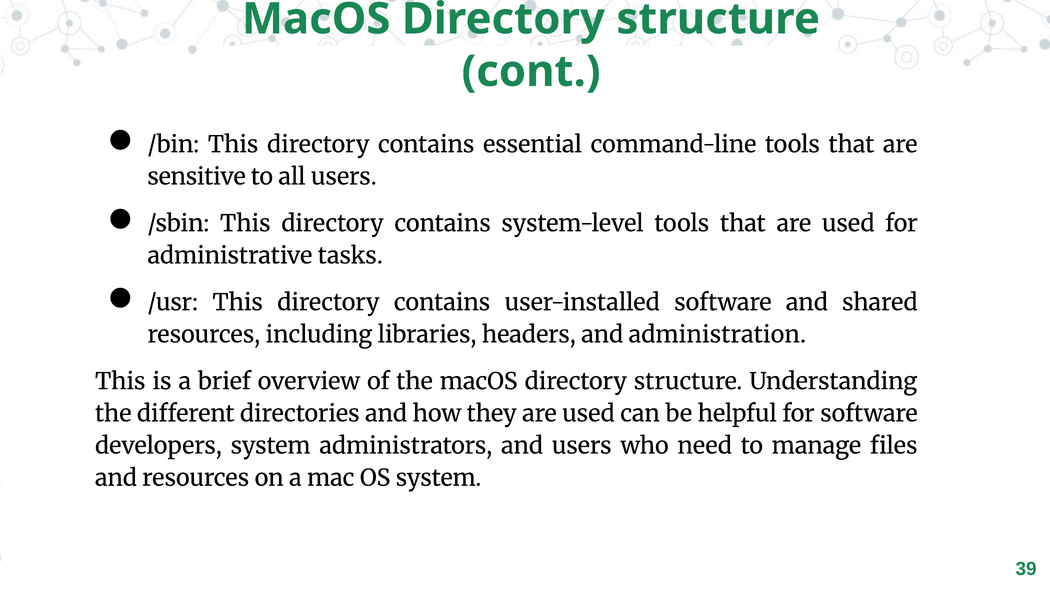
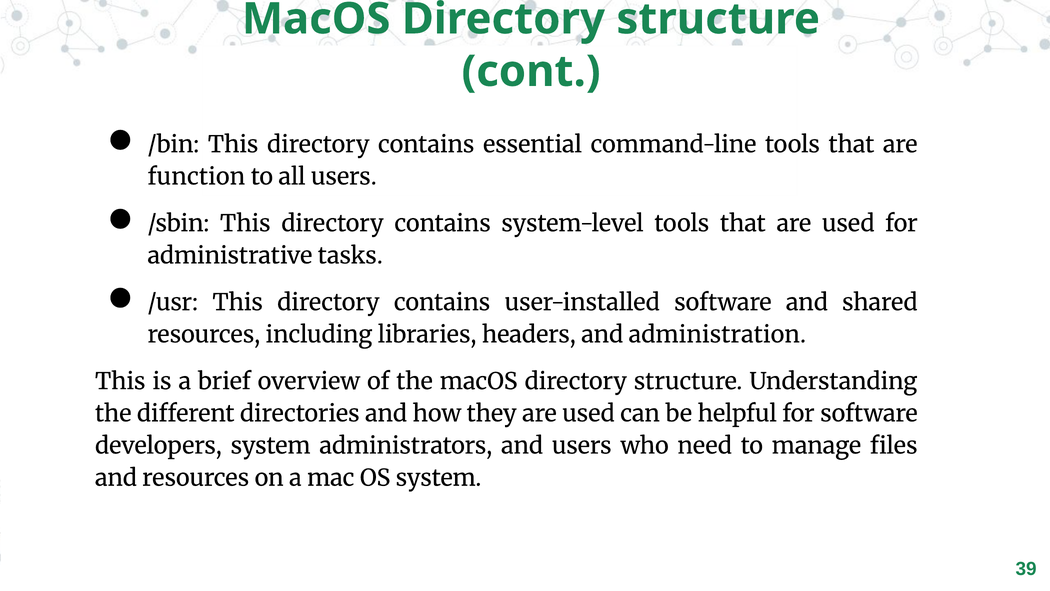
sensitive: sensitive -> function
